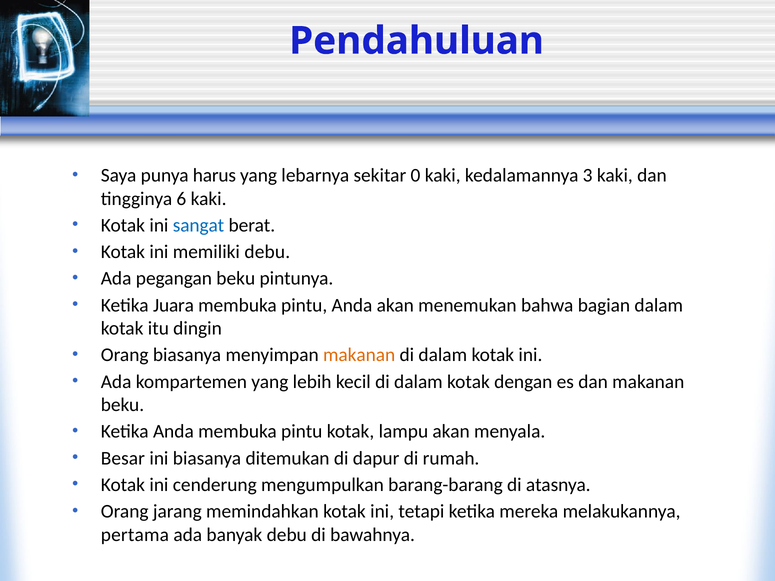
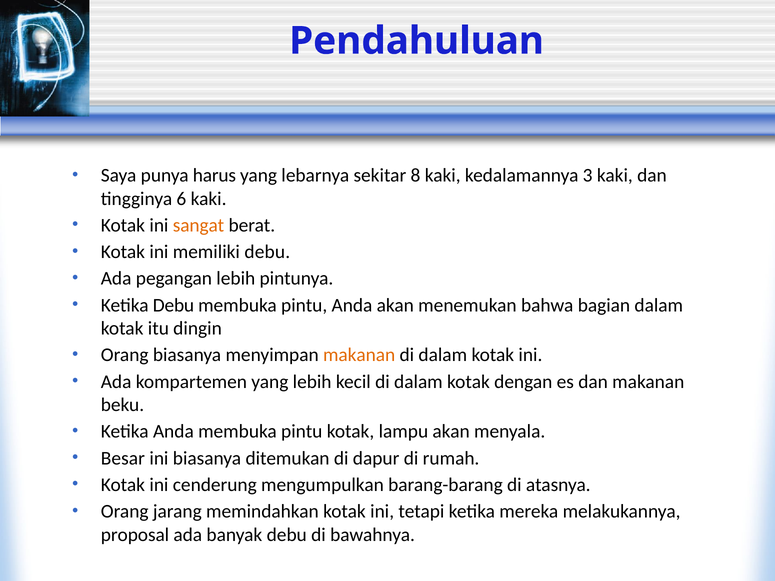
0: 0 -> 8
sangat colour: blue -> orange
pegangan beku: beku -> lebih
Ketika Juara: Juara -> Debu
pertama: pertama -> proposal
